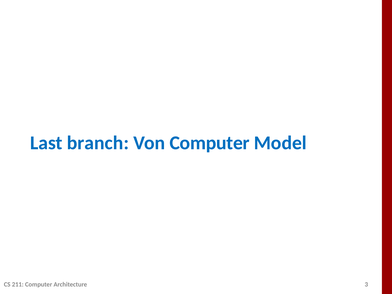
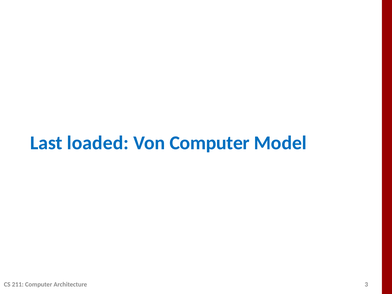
branch: branch -> loaded
